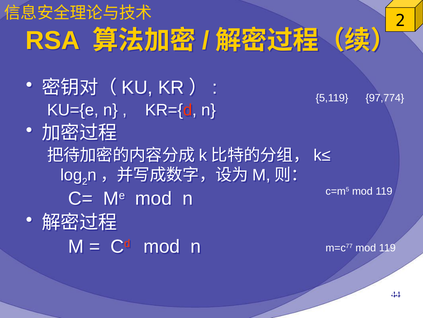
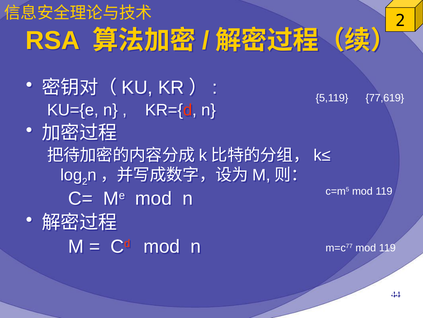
97,774: 97,774 -> 77,619
